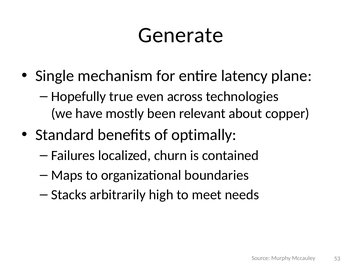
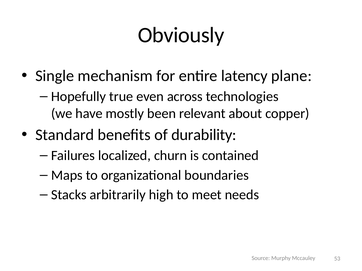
Generate: Generate -> Obviously
optimally: optimally -> durability
